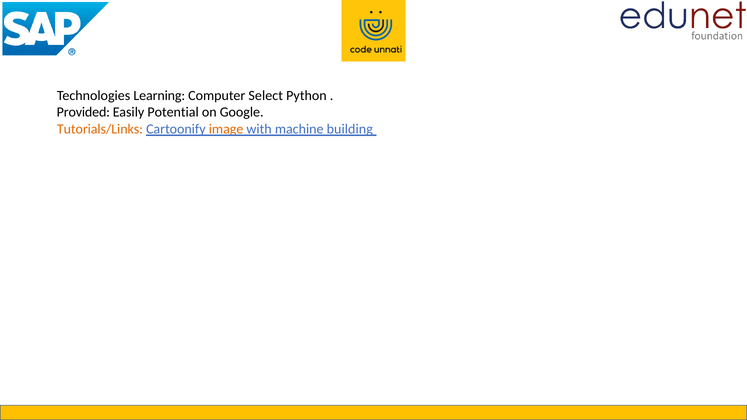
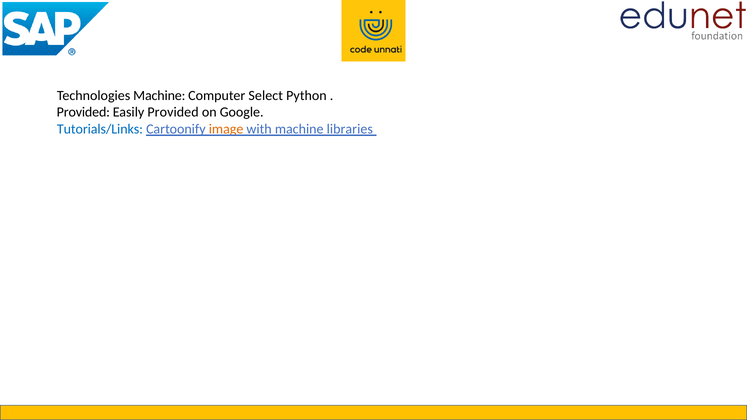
Technologies Learning: Learning -> Machine
Easily Potential: Potential -> Provided
Tutorials/Links colour: orange -> blue
building: building -> libraries
